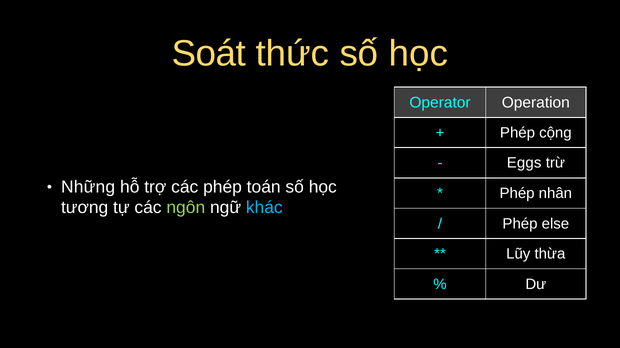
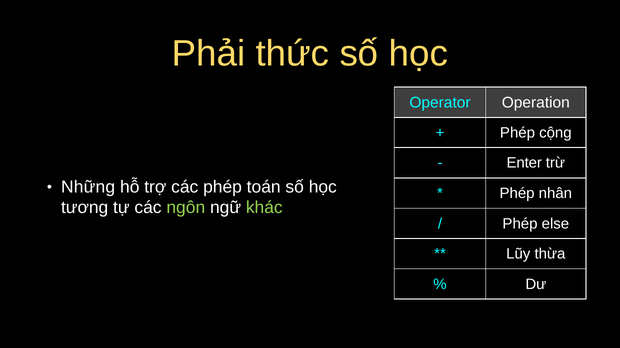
Soát: Soát -> Phải
Eggs: Eggs -> Enter
khác colour: light blue -> light green
